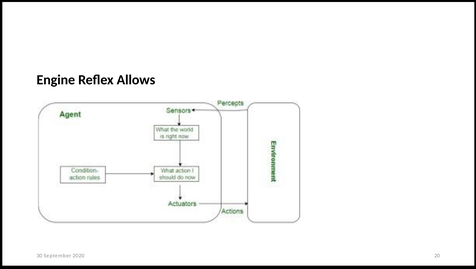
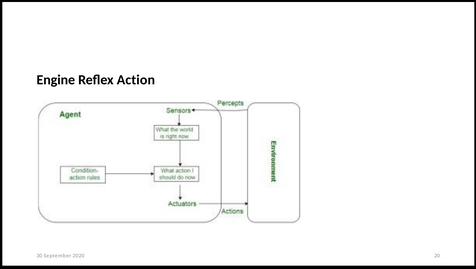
Allows: Allows -> Action
